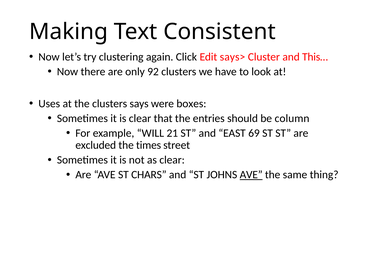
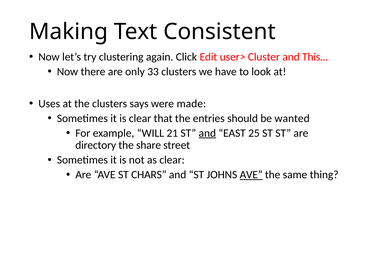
says>: says> -> user>
92: 92 -> 33
boxes: boxes -> made
column: column -> wanted
and at (207, 133) underline: none -> present
69: 69 -> 25
excluded: excluded -> directory
times: times -> share
